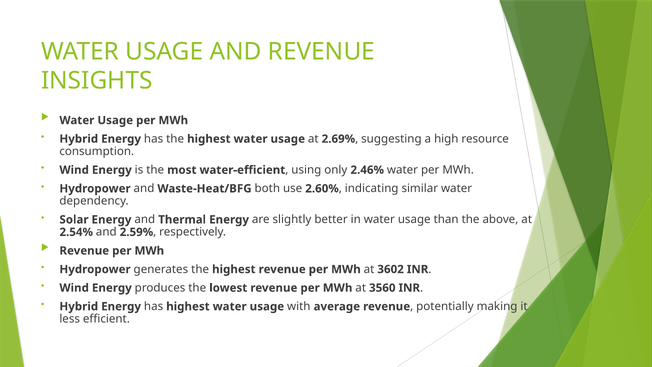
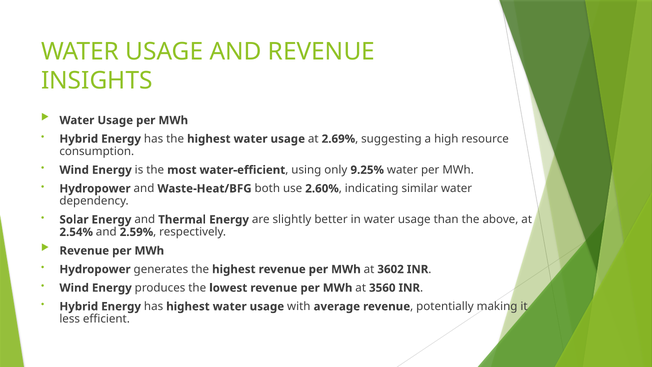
2.46%: 2.46% -> 9.25%
